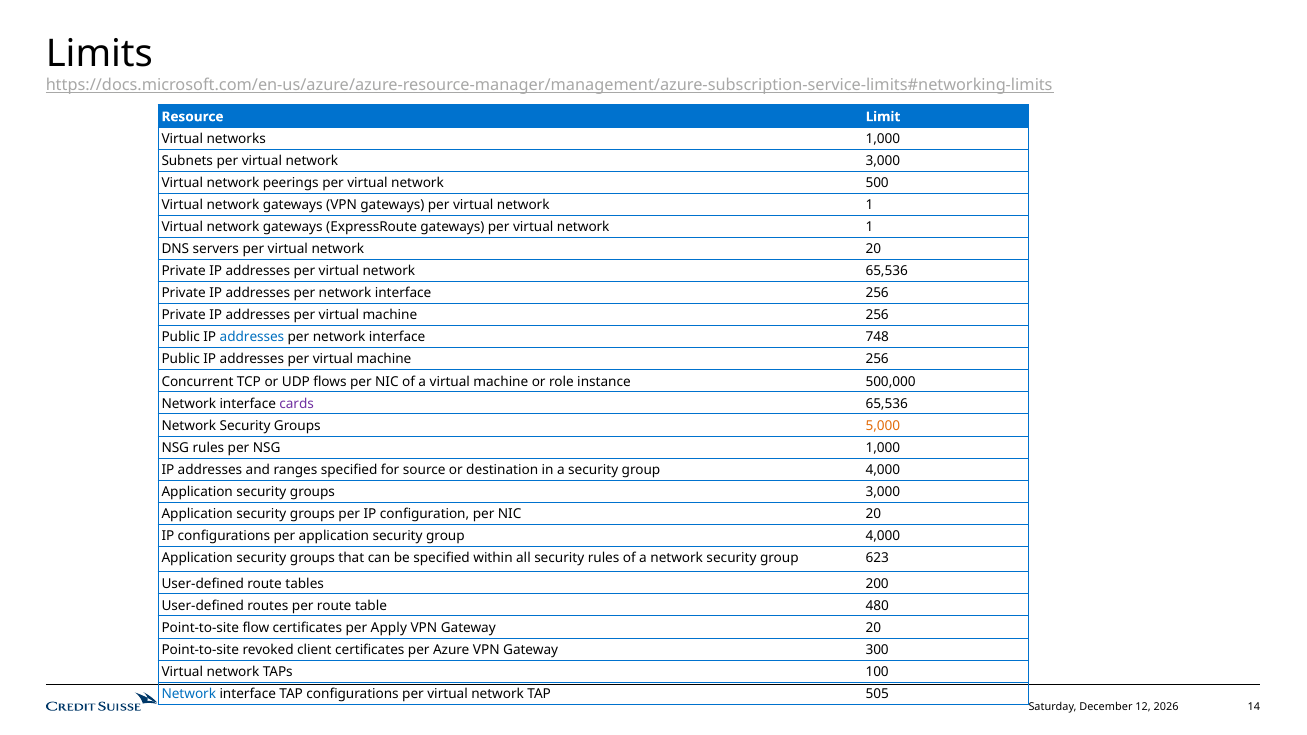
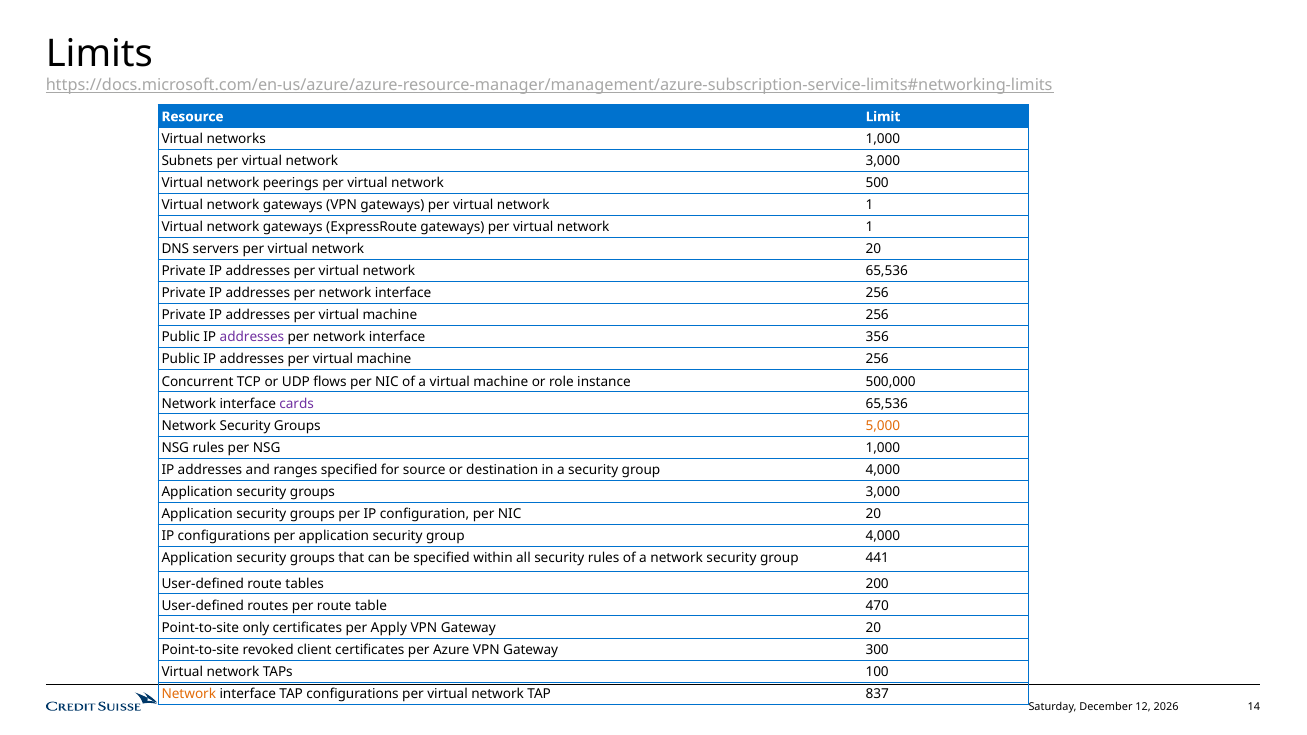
addresses at (252, 338) colour: blue -> purple
748: 748 -> 356
623: 623 -> 441
480: 480 -> 470
flow: flow -> only
Network at (189, 694) colour: blue -> orange
505: 505 -> 837
